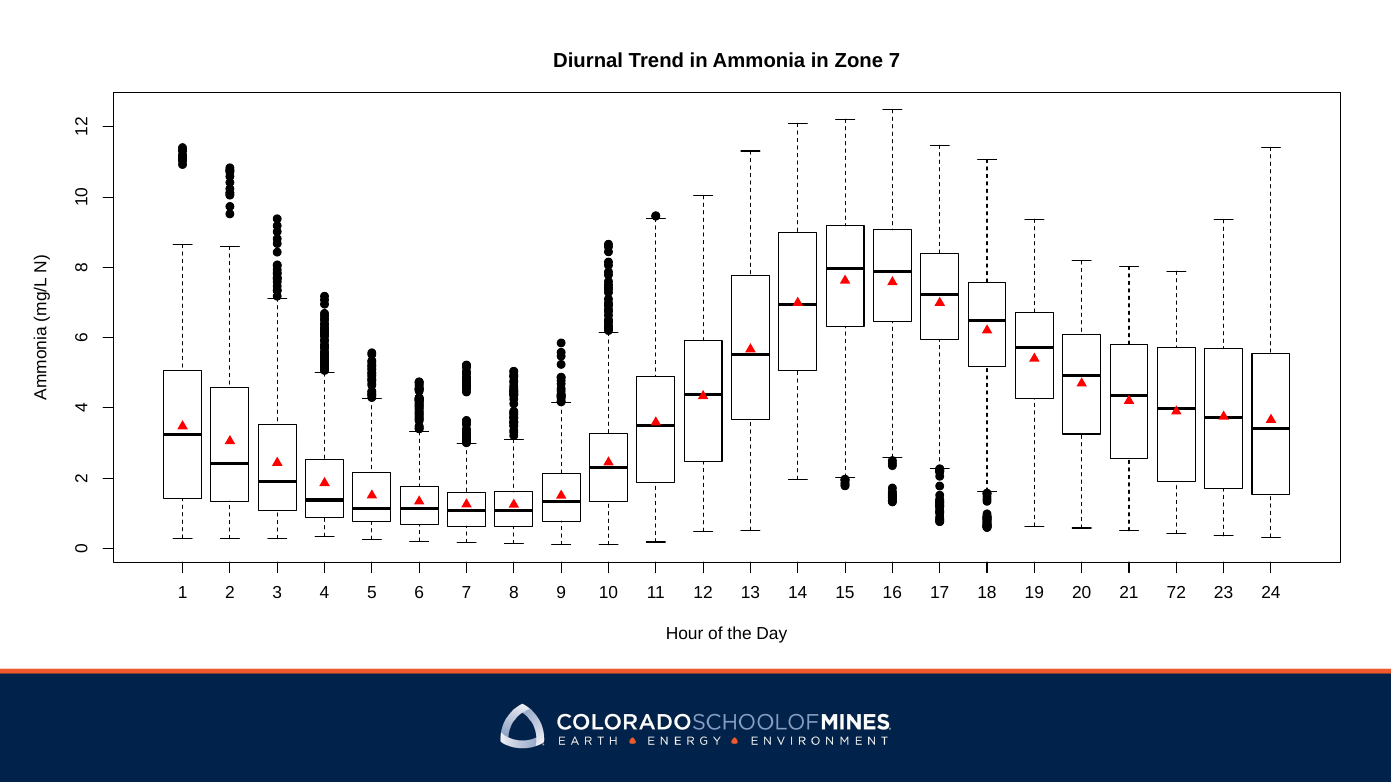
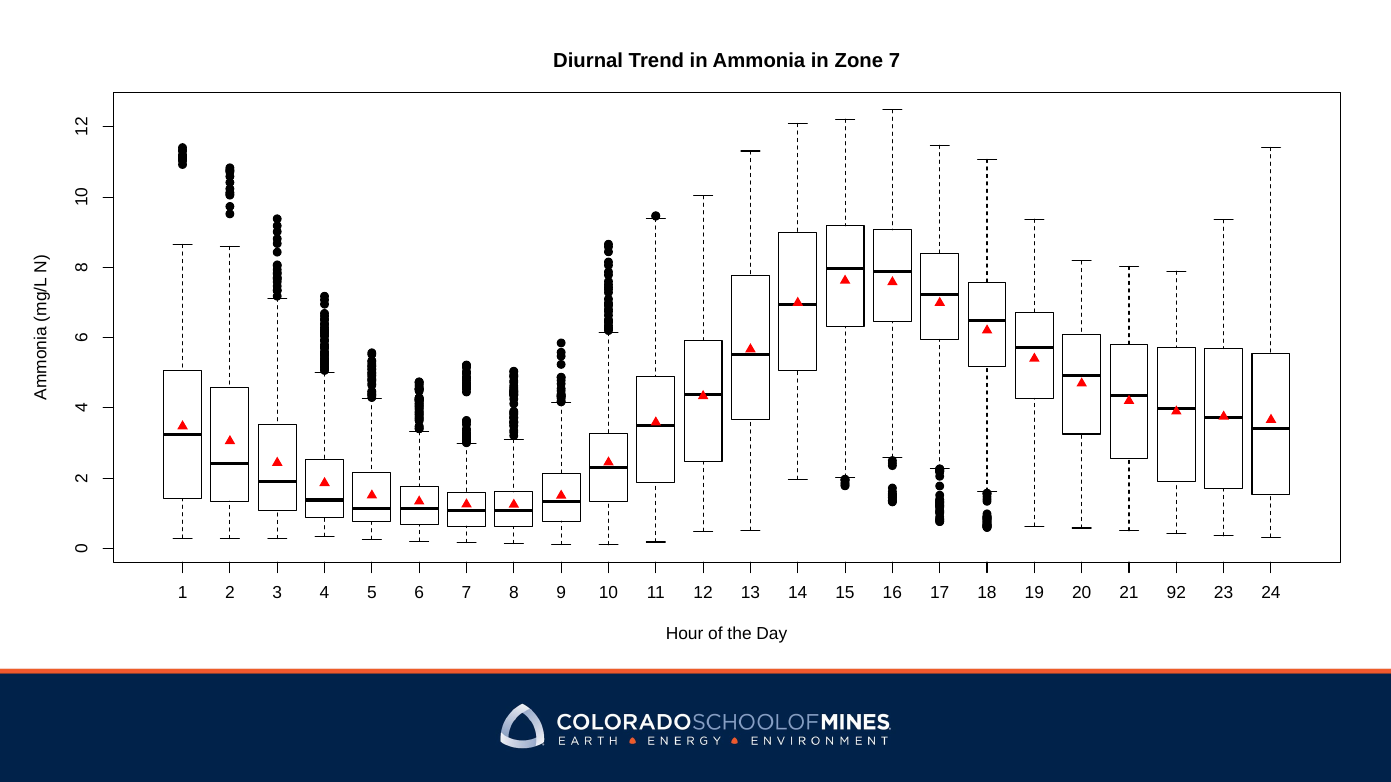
72: 72 -> 92
